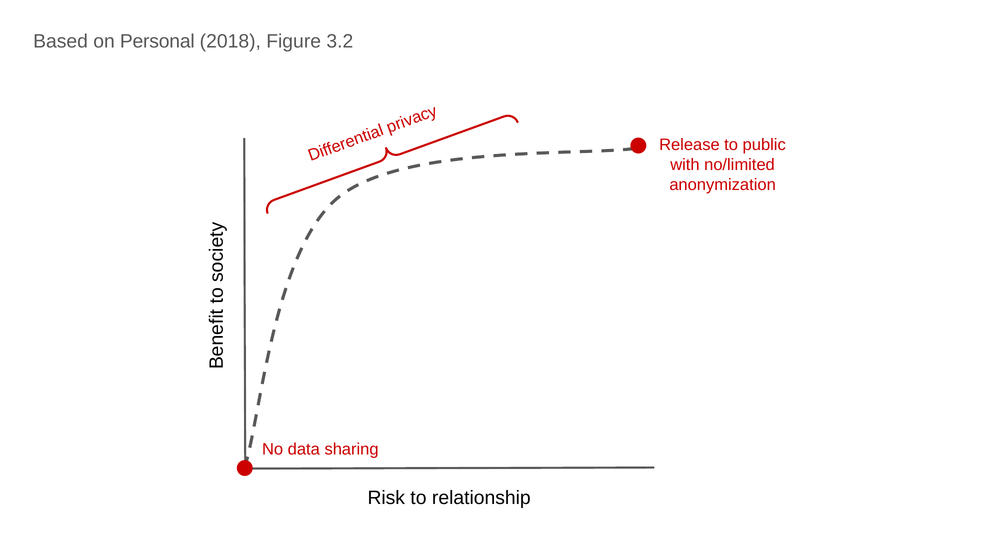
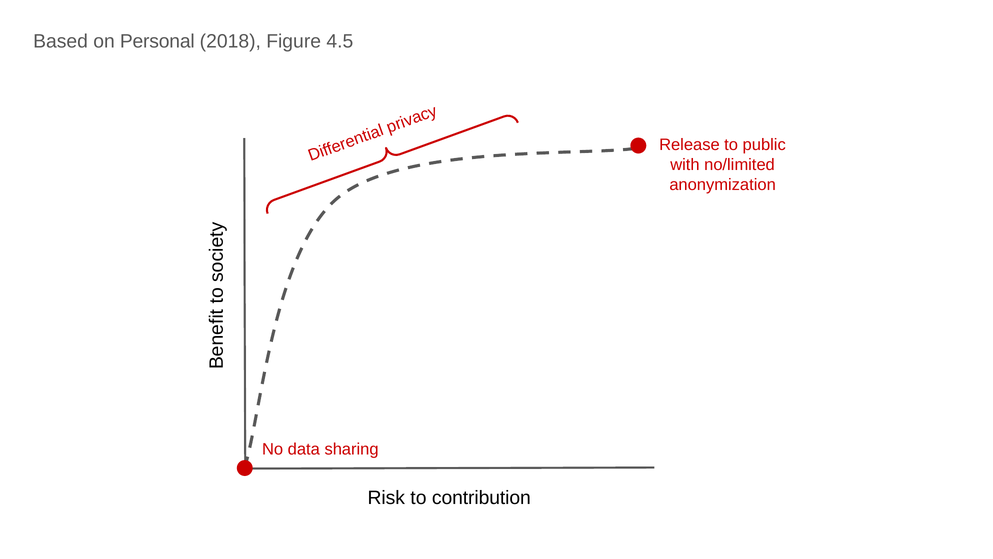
3.2: 3.2 -> 4.5
relationship: relationship -> contribution
